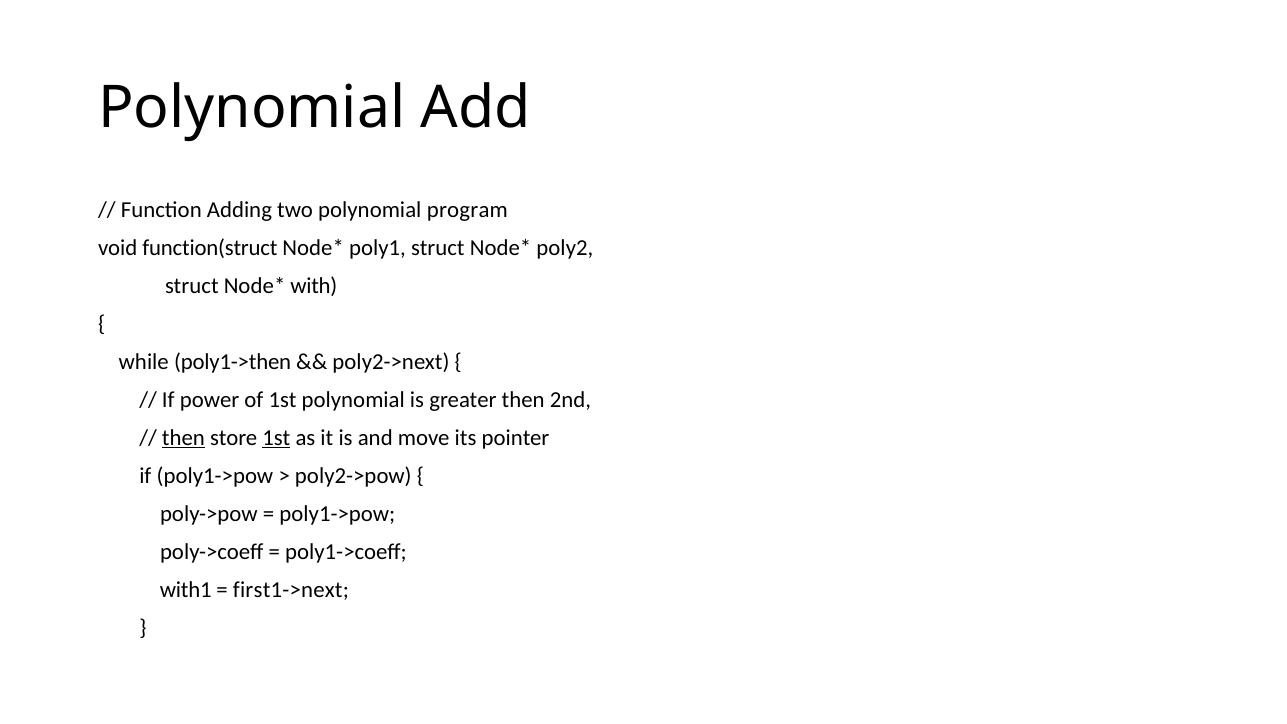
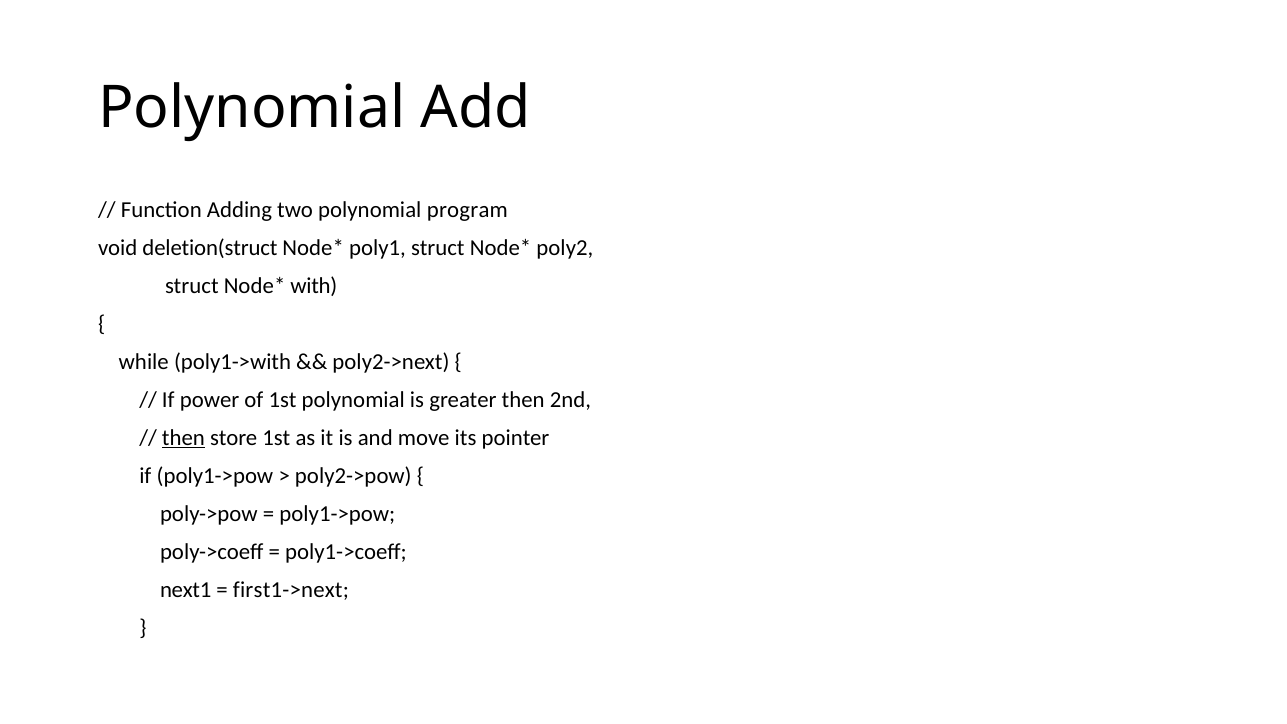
function(struct: function(struct -> deletion(struct
poly1->then: poly1->then -> poly1->with
1st at (276, 438) underline: present -> none
with1: with1 -> next1
